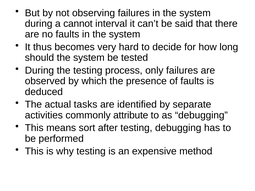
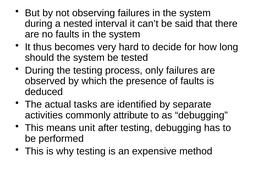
cannot: cannot -> nested
sort: sort -> unit
